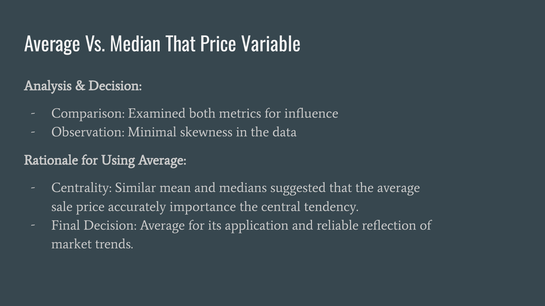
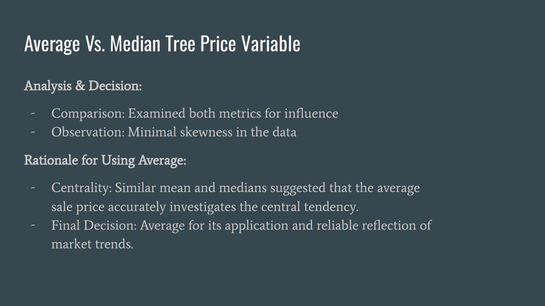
Median That: That -> Tree
importance: importance -> investigates
